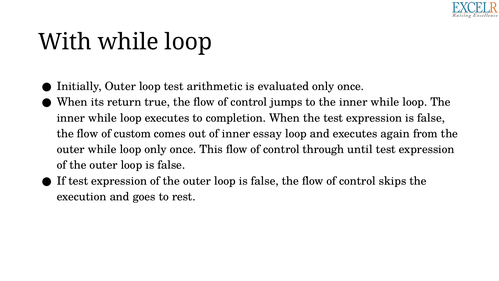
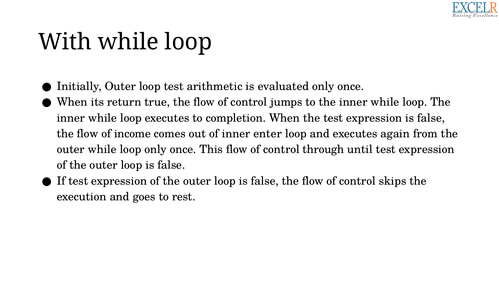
custom: custom -> income
essay: essay -> enter
